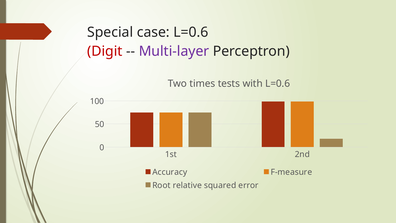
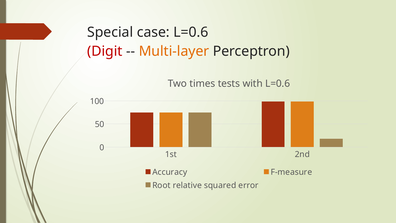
Multi-layer colour: purple -> orange
